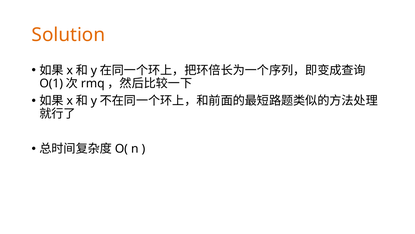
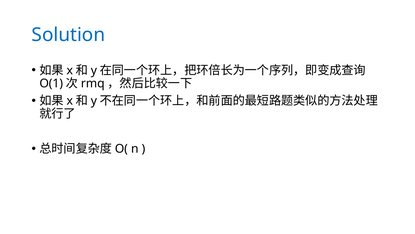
Solution colour: orange -> blue
